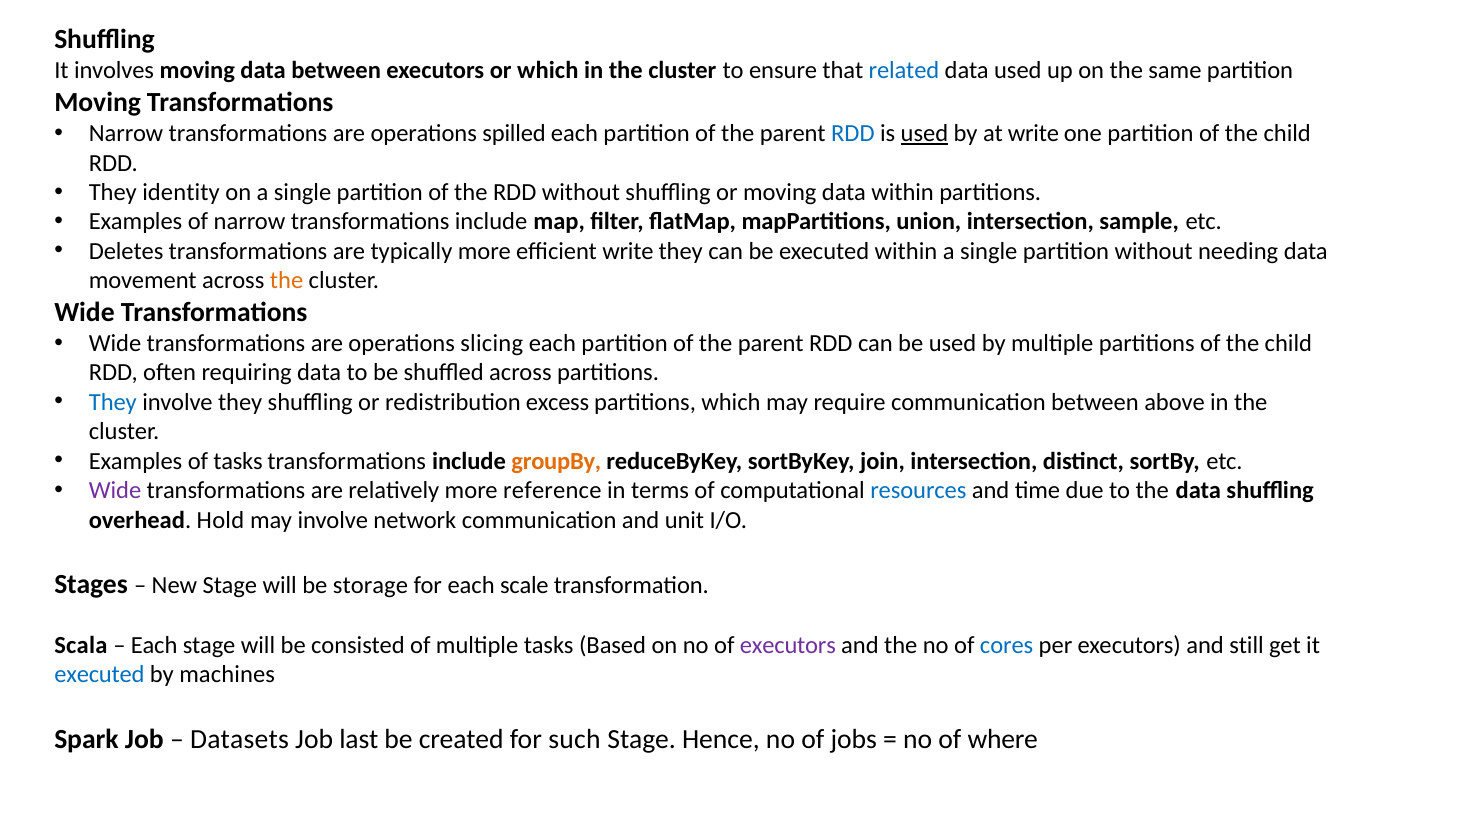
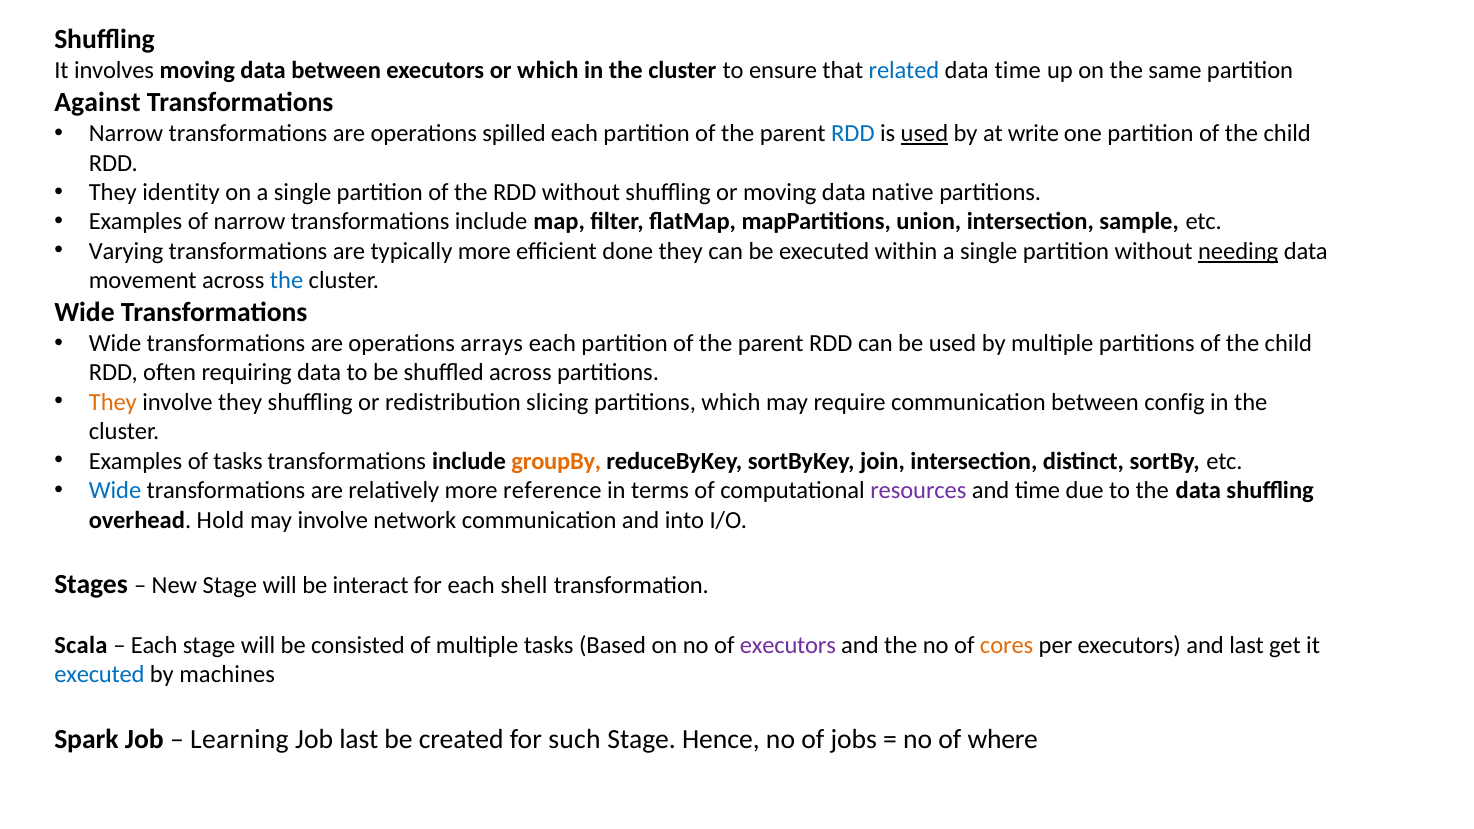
data used: used -> time
Moving at (98, 102): Moving -> Against
data within: within -> native
Deletes: Deletes -> Varying
efficient write: write -> done
needing underline: none -> present
the at (287, 281) colour: orange -> blue
slicing: slicing -> arrays
They at (113, 402) colour: blue -> orange
excess: excess -> slicing
above: above -> config
Wide at (115, 491) colour: purple -> blue
resources colour: blue -> purple
unit: unit -> into
storage: storage -> interact
scale: scale -> shell
cores colour: blue -> orange
and still: still -> last
Datasets: Datasets -> Learning
